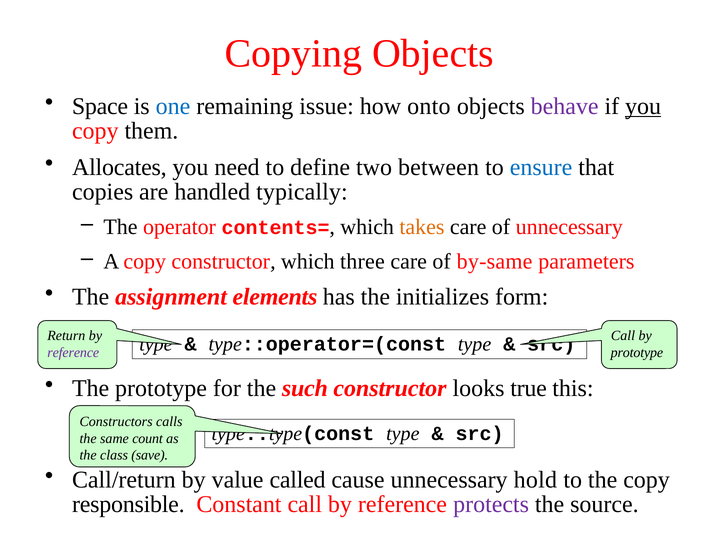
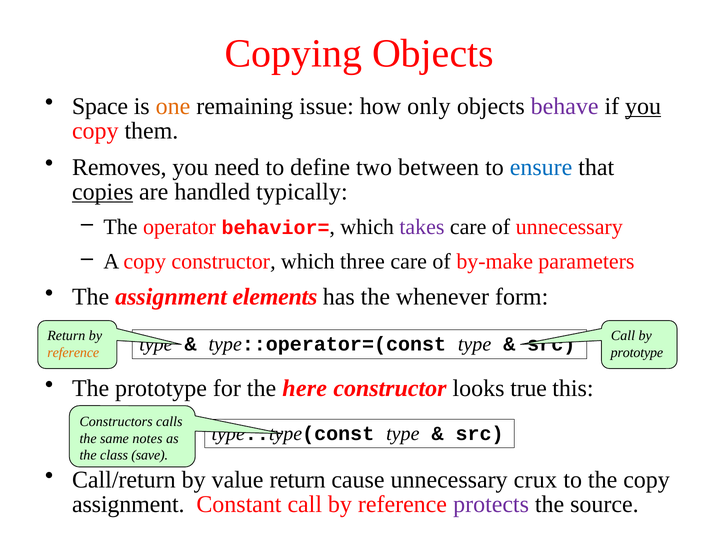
one colour: blue -> orange
onto: onto -> only
Allocates: Allocates -> Removes
copies underline: none -> present
contents=: contents= -> behavior=
takes colour: orange -> purple
by-same: by-same -> by-make
initializes: initializes -> whenever
reference at (73, 352) colour: purple -> orange
such: such -> here
count: count -> notes
value called: called -> return
hold: hold -> crux
responsible at (128, 504): responsible -> assignment
